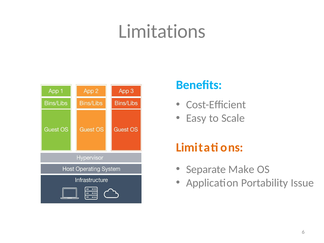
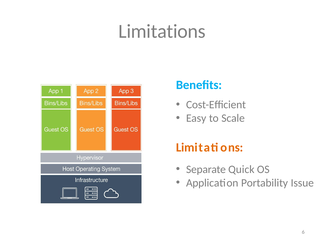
Make: Make -> Quick
